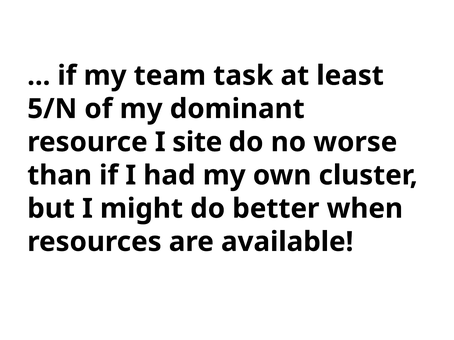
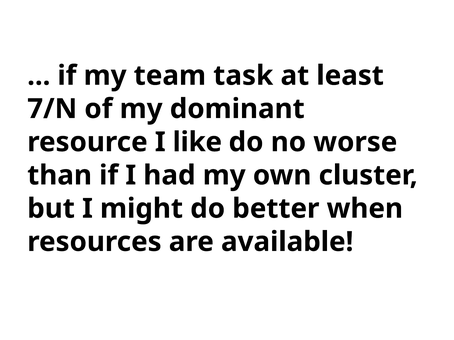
5/N: 5/N -> 7/N
site: site -> like
